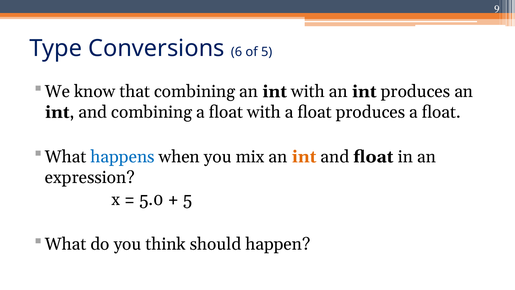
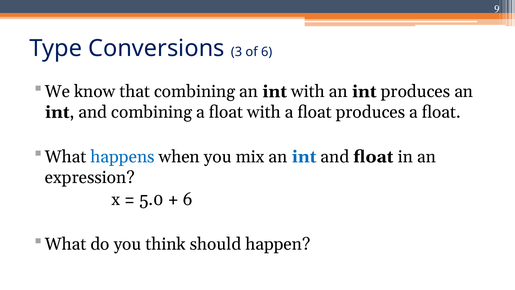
6: 6 -> 3
of 5: 5 -> 6
int at (304, 157) colour: orange -> blue
5 at (188, 199): 5 -> 6
